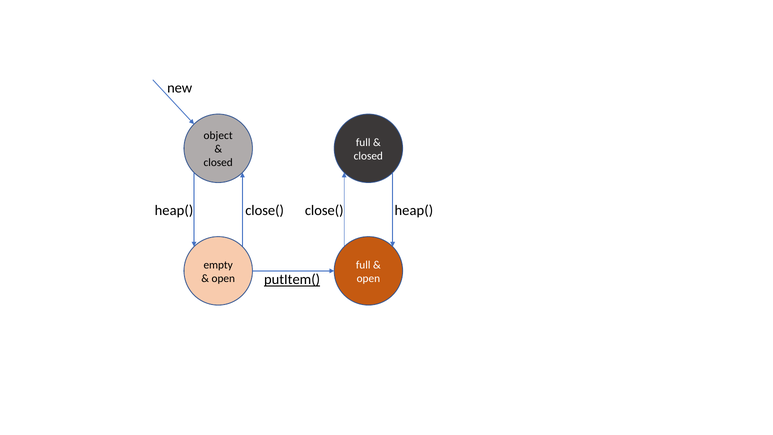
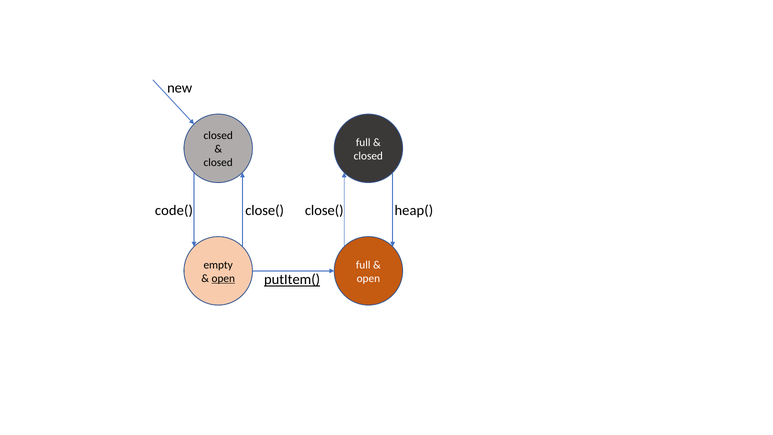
object at (218, 136): object -> closed
heap( at (174, 210): heap( -> code(
open at (223, 278) underline: none -> present
